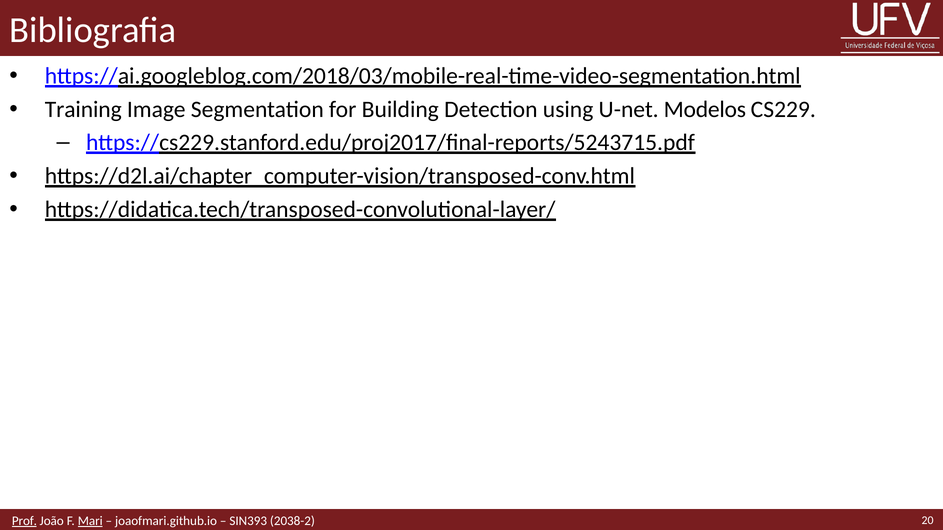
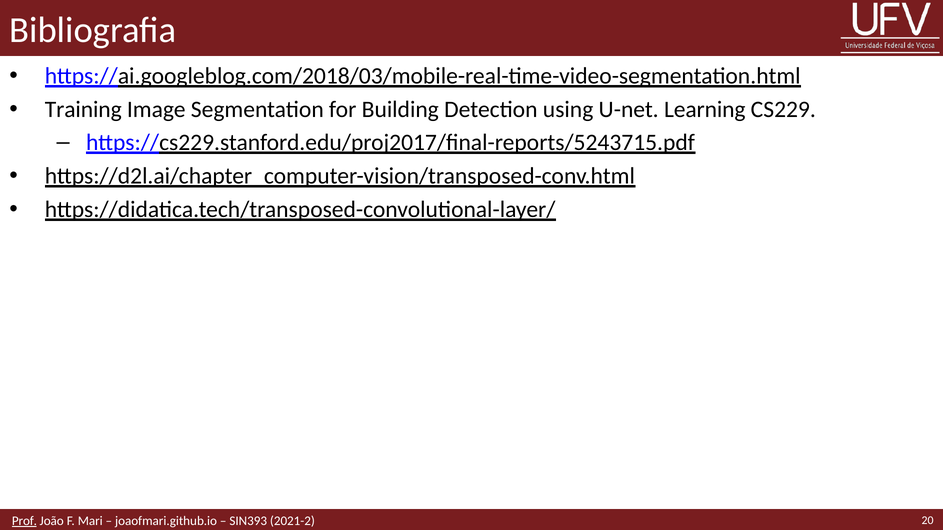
Modelos: Modelos -> Learning
Mari underline: present -> none
2038-2: 2038-2 -> 2021-2
